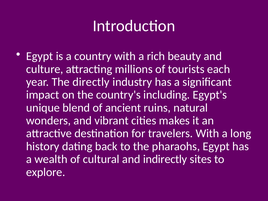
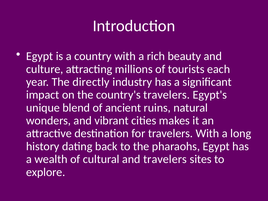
country's including: including -> travelers
and indirectly: indirectly -> travelers
